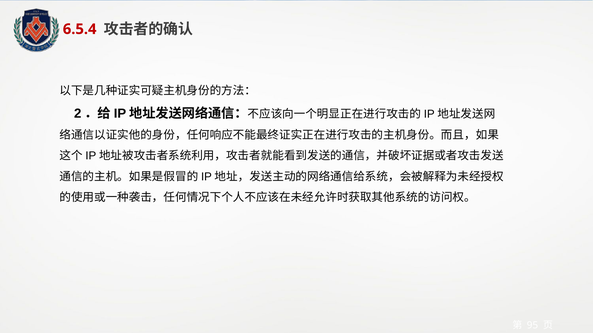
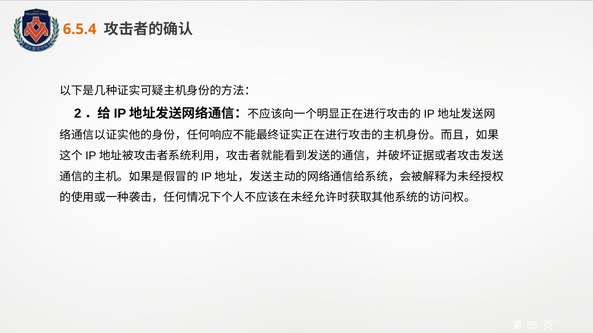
6.5.4 colour: red -> orange
